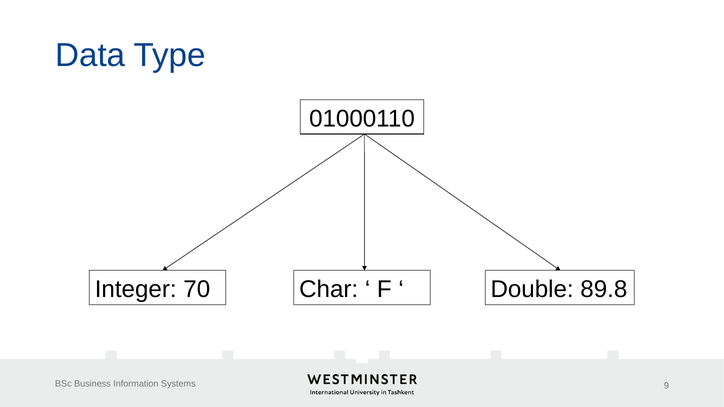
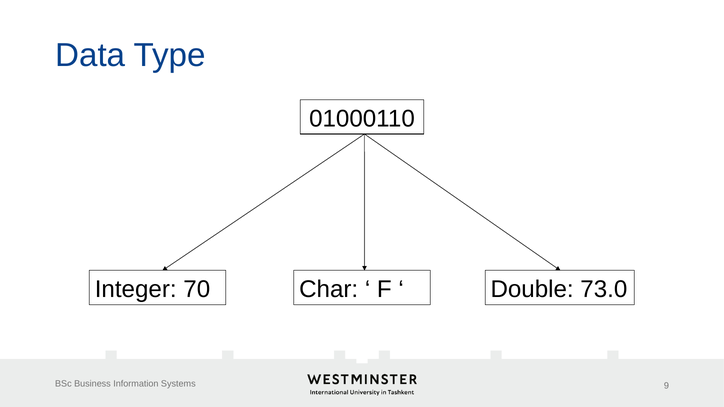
89.8: 89.8 -> 73.0
